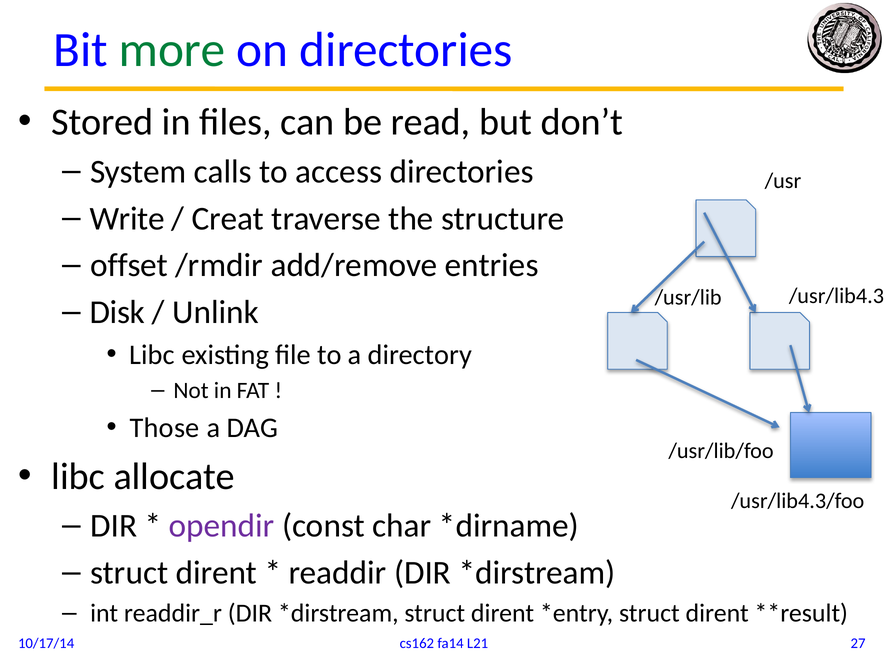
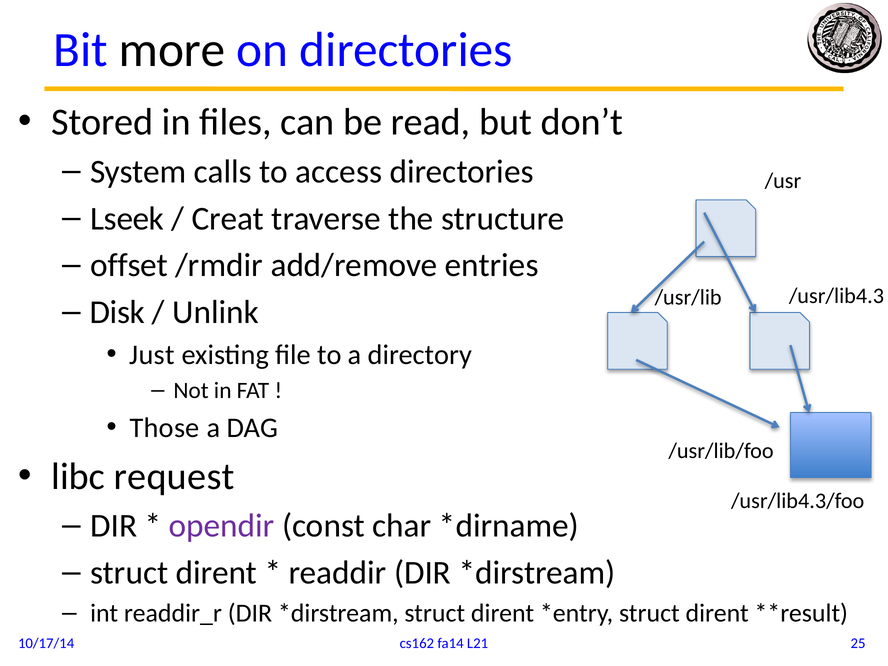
more colour: green -> black
Write: Write -> Lseek
Libc at (152, 355): Libc -> Just
allocate: allocate -> request
27: 27 -> 25
